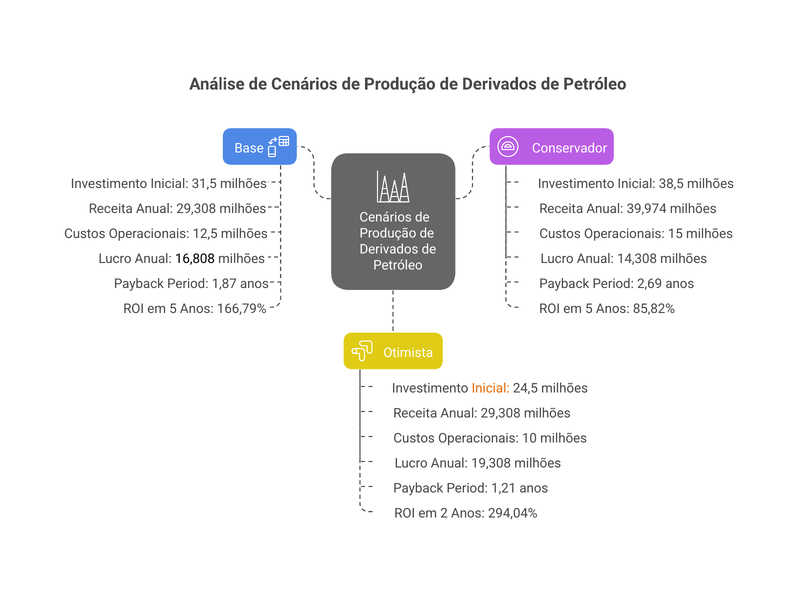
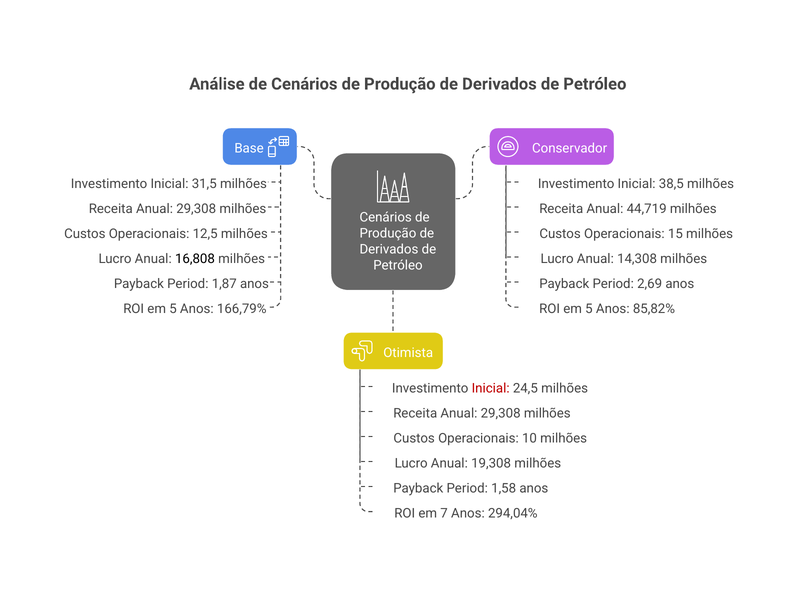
39,974: 39,974 -> 44,719
Inicial at (491, 388) colour: orange -> red
1,21: 1,21 -> 1,58
2: 2 -> 7
